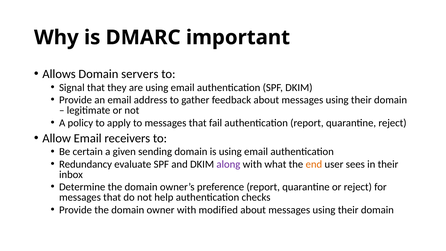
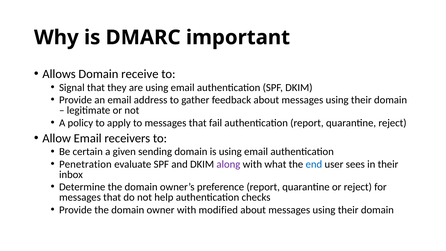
servers: servers -> receive
Redundancy: Redundancy -> Penetration
end colour: orange -> blue
